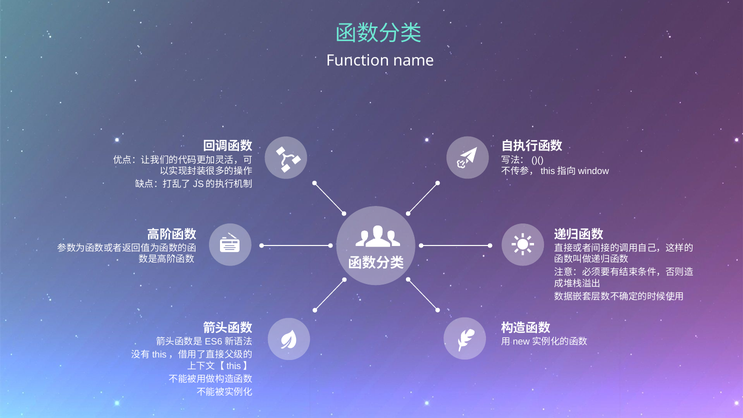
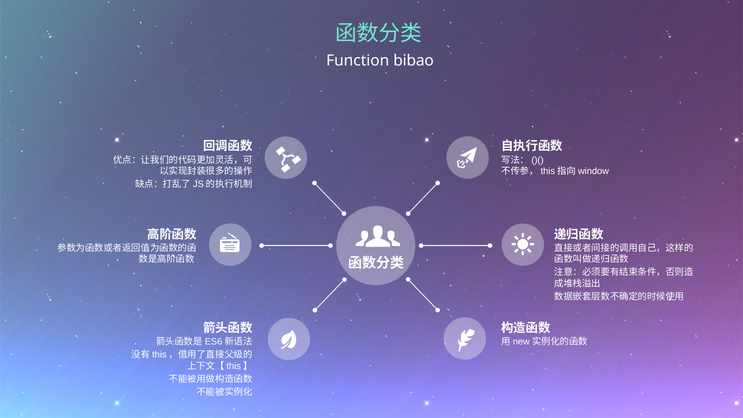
name: name -> bibao
